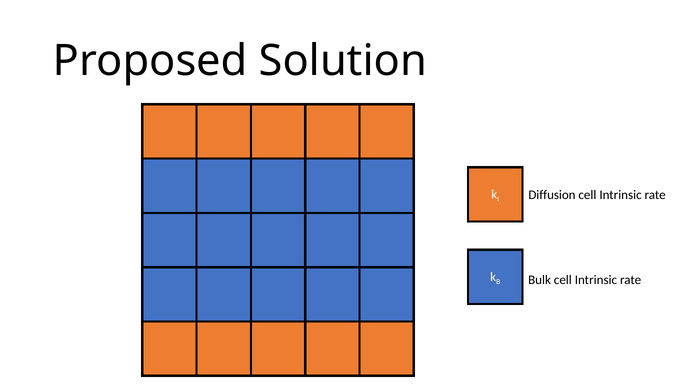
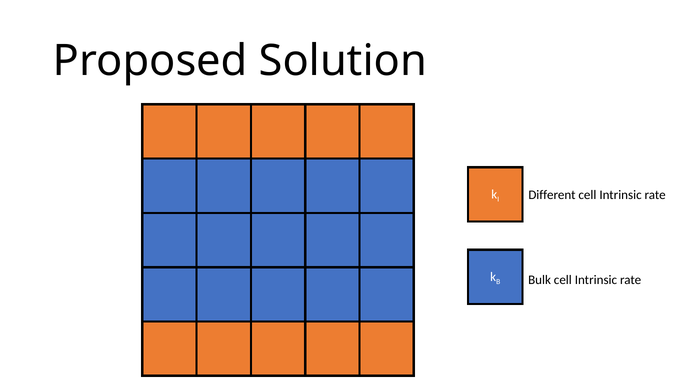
Diffusion: Diffusion -> Different
